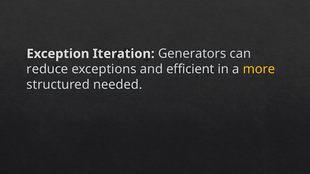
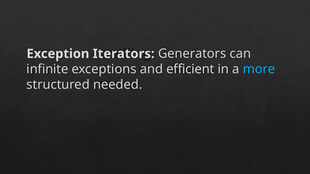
Iteration: Iteration -> Iterators
reduce: reduce -> infinite
more colour: yellow -> light blue
